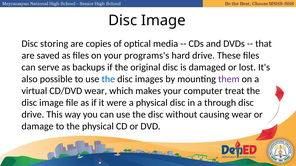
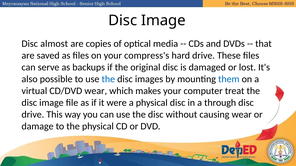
storing: storing -> almost
programs's: programs's -> compress's
them colour: purple -> blue
